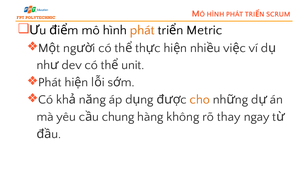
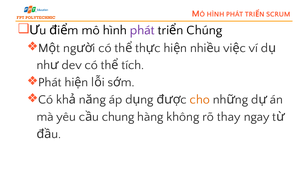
phát at (142, 30) colour: orange -> purple
Metric: Metric -> Chúng
unit: unit -> tích
